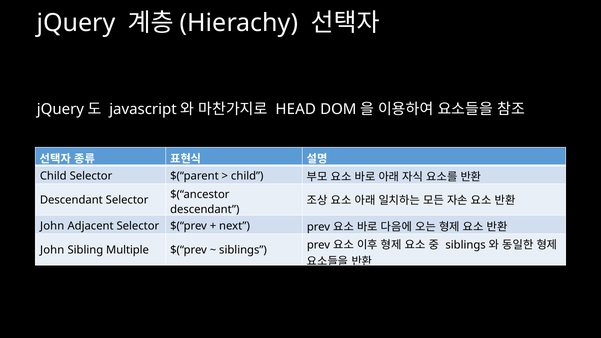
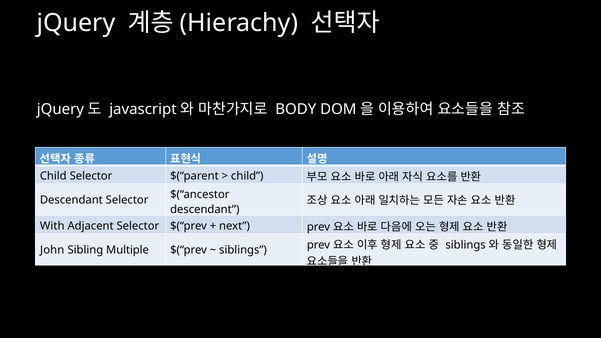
HEAD: HEAD -> BODY
John at (52, 226): John -> With
